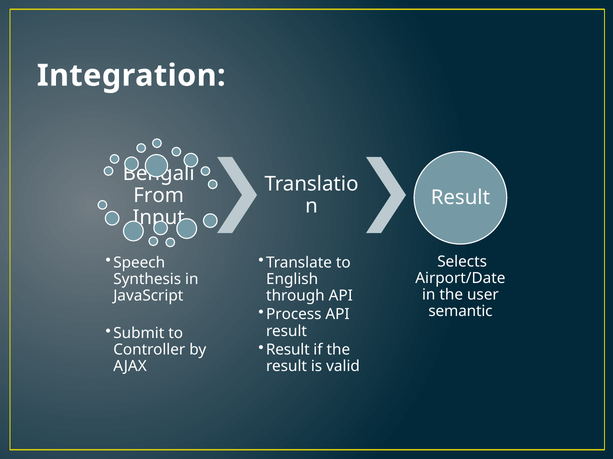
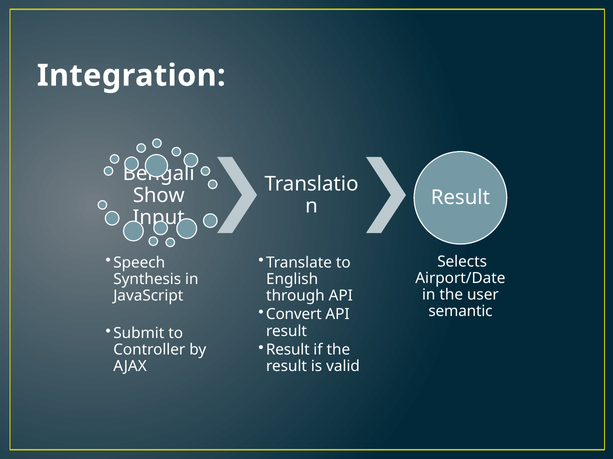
From: From -> Show
Process: Process -> Convert
